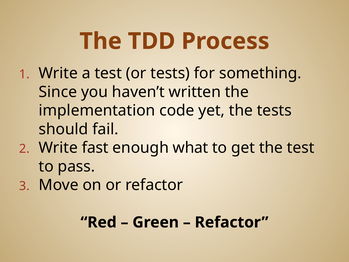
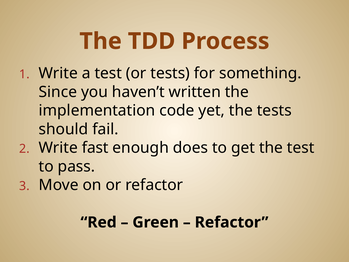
what: what -> does
